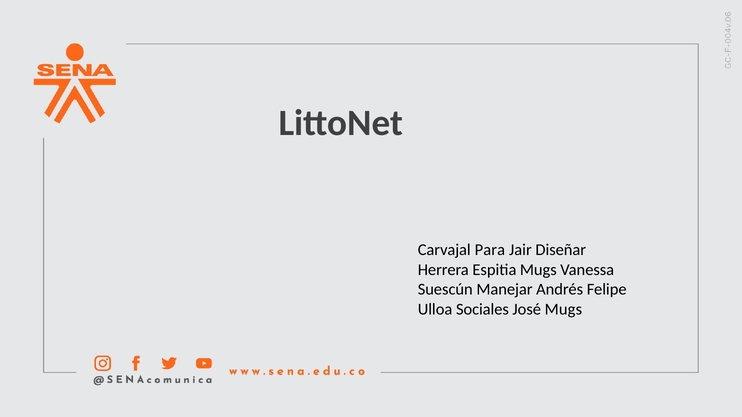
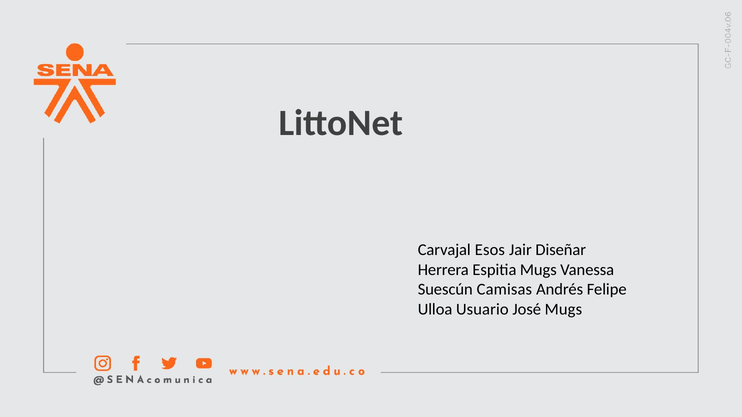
Para: Para -> Esos
Manejar: Manejar -> Camisas
Sociales: Sociales -> Usuario
